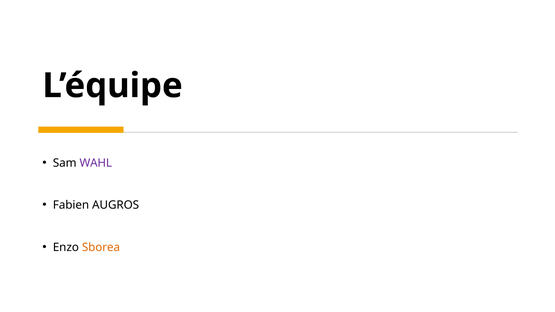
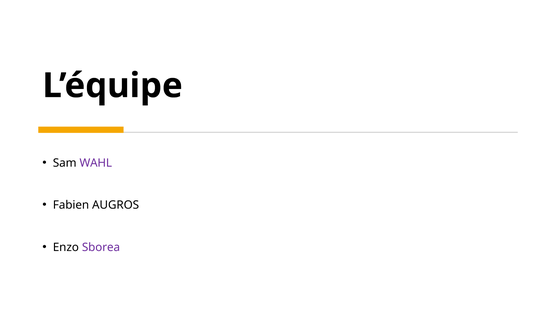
Sborea colour: orange -> purple
